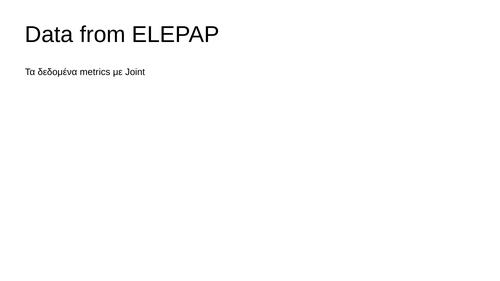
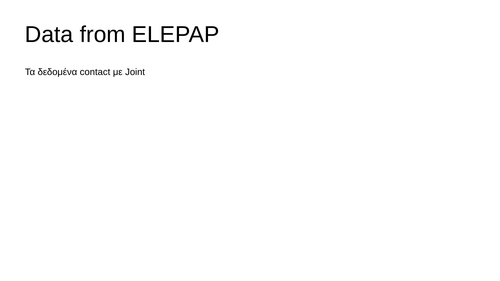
metrics: metrics -> contact
